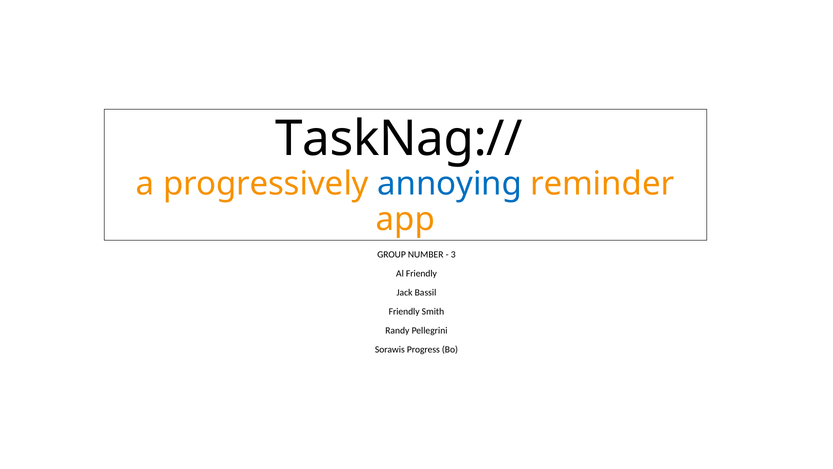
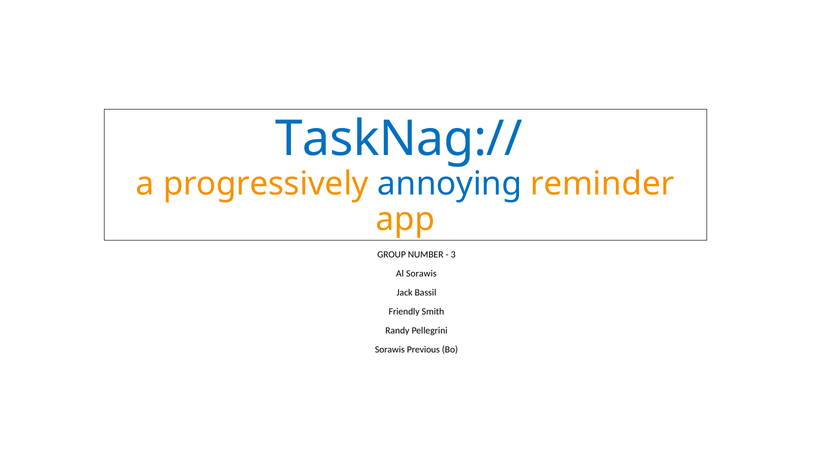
TaskNag:// colour: black -> blue
Al Friendly: Friendly -> Sorawis
Progress: Progress -> Previous
